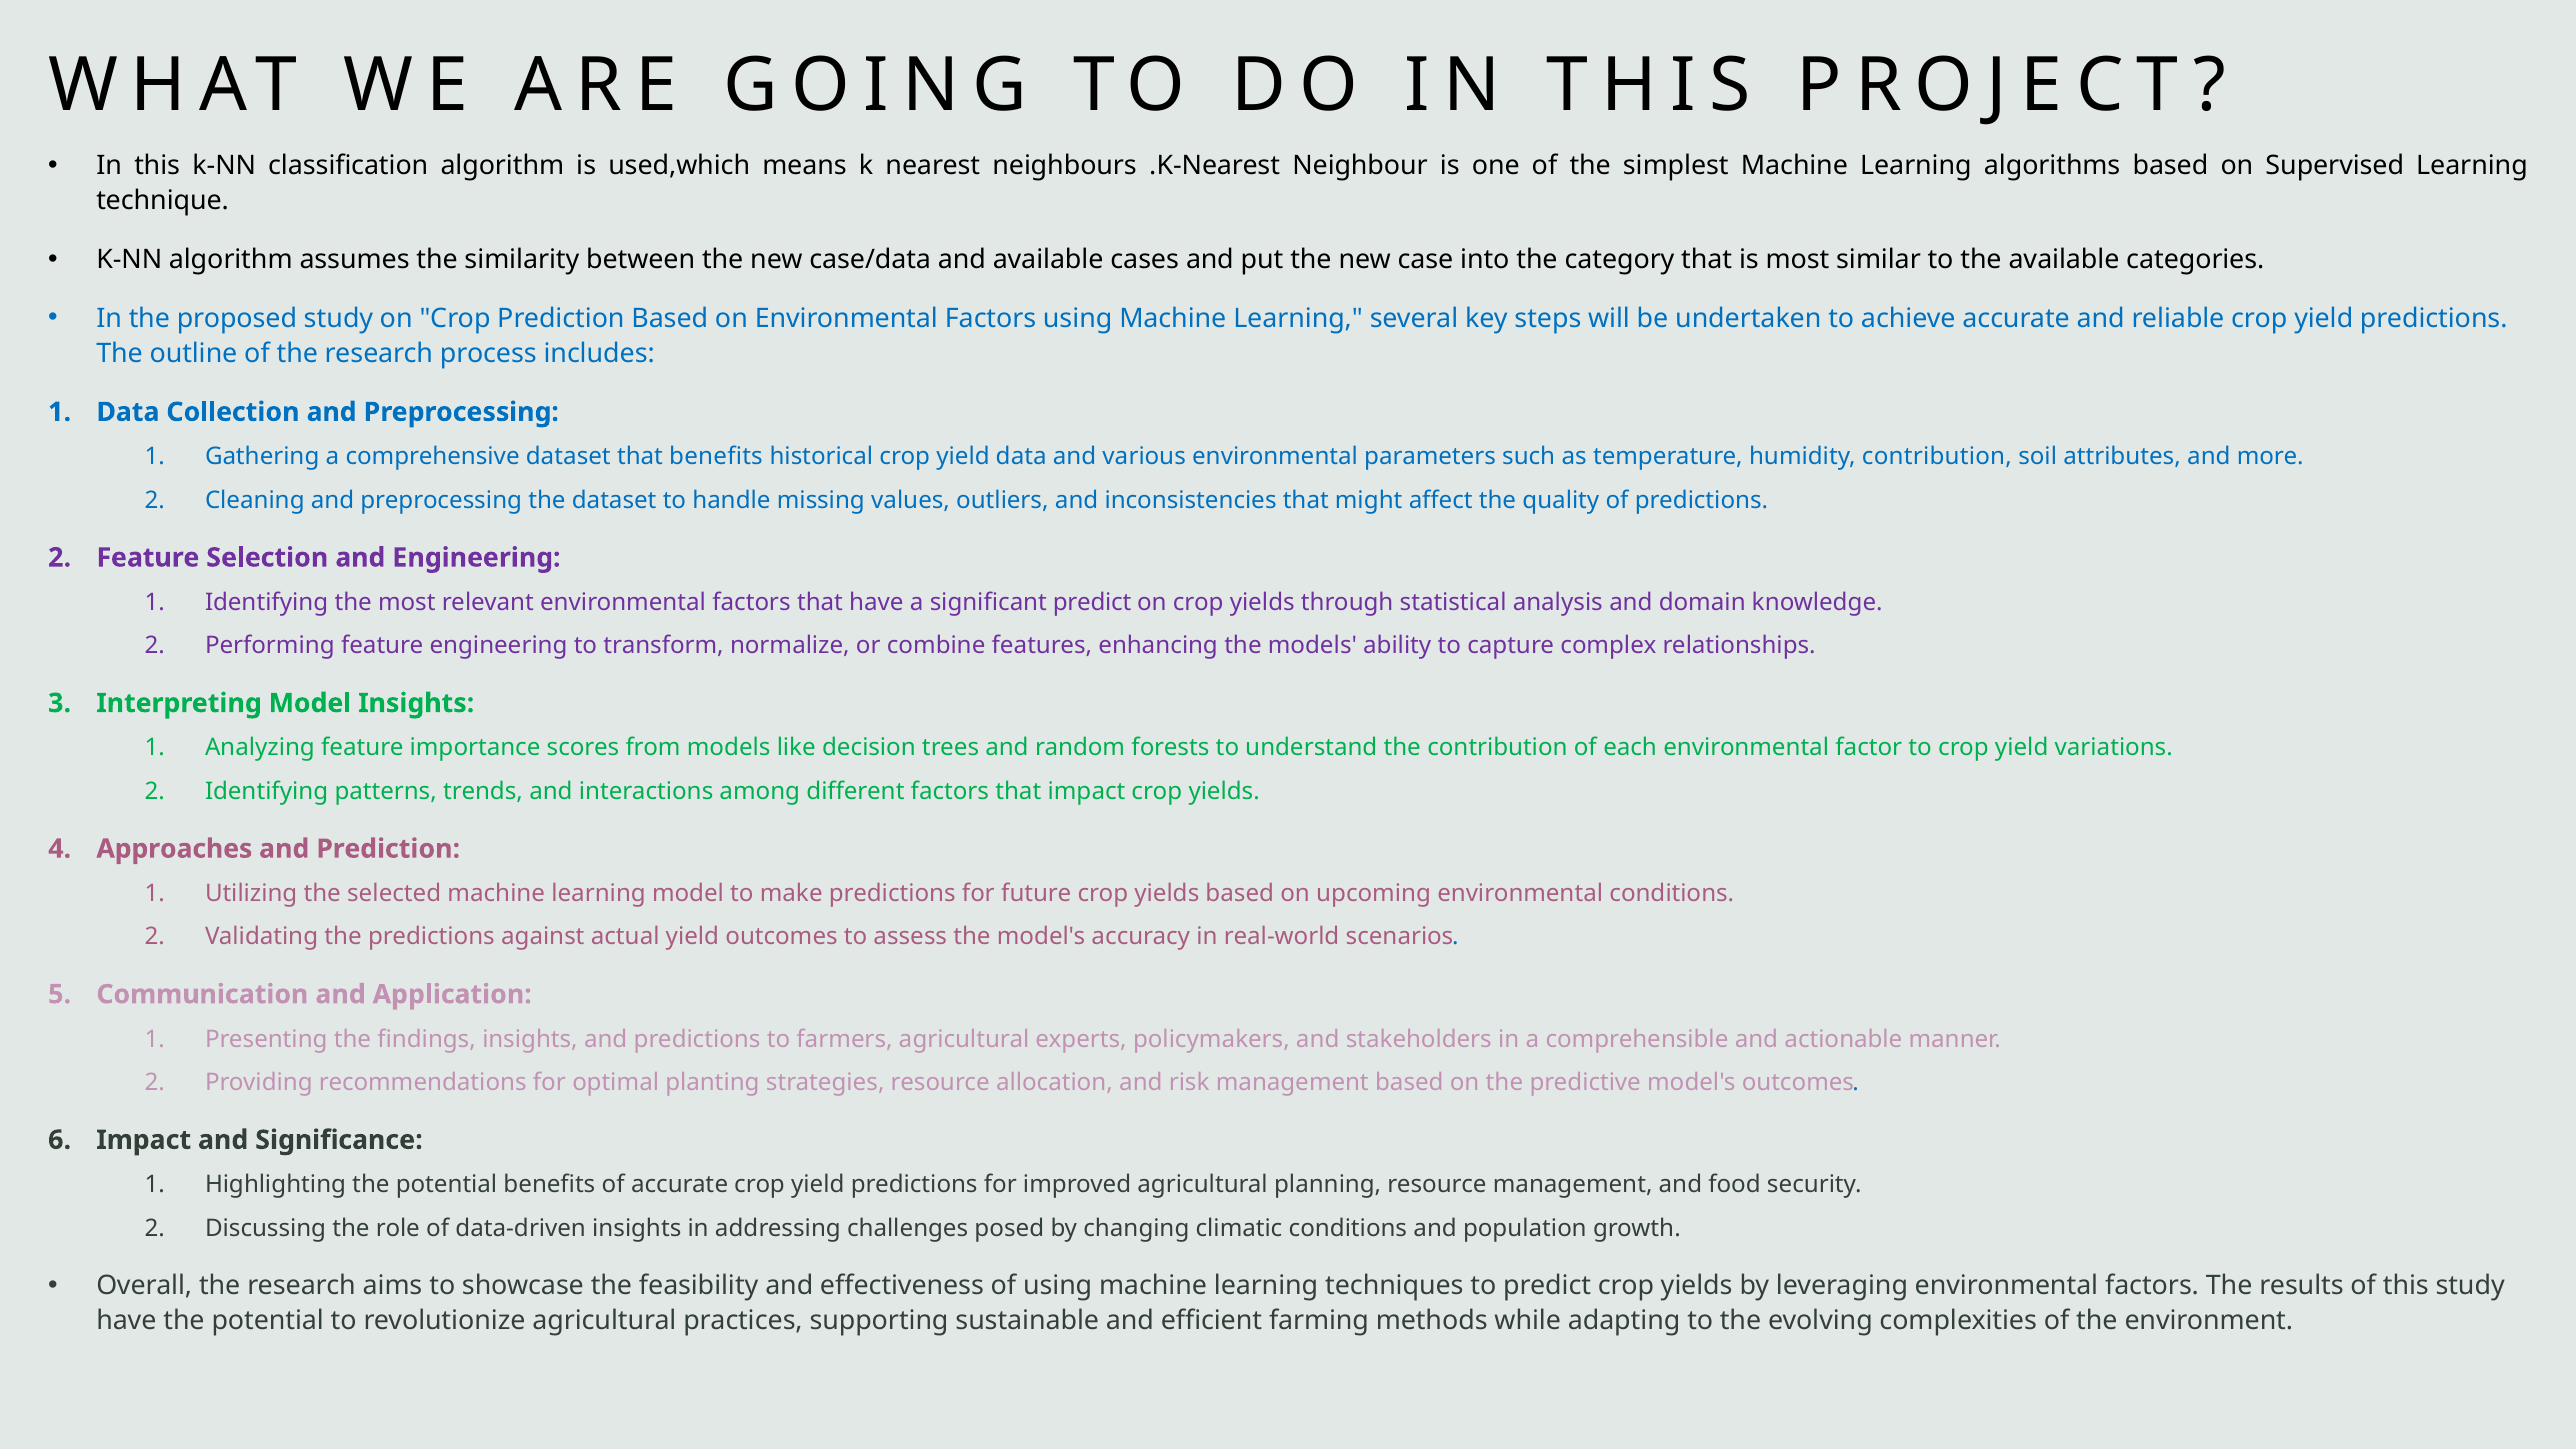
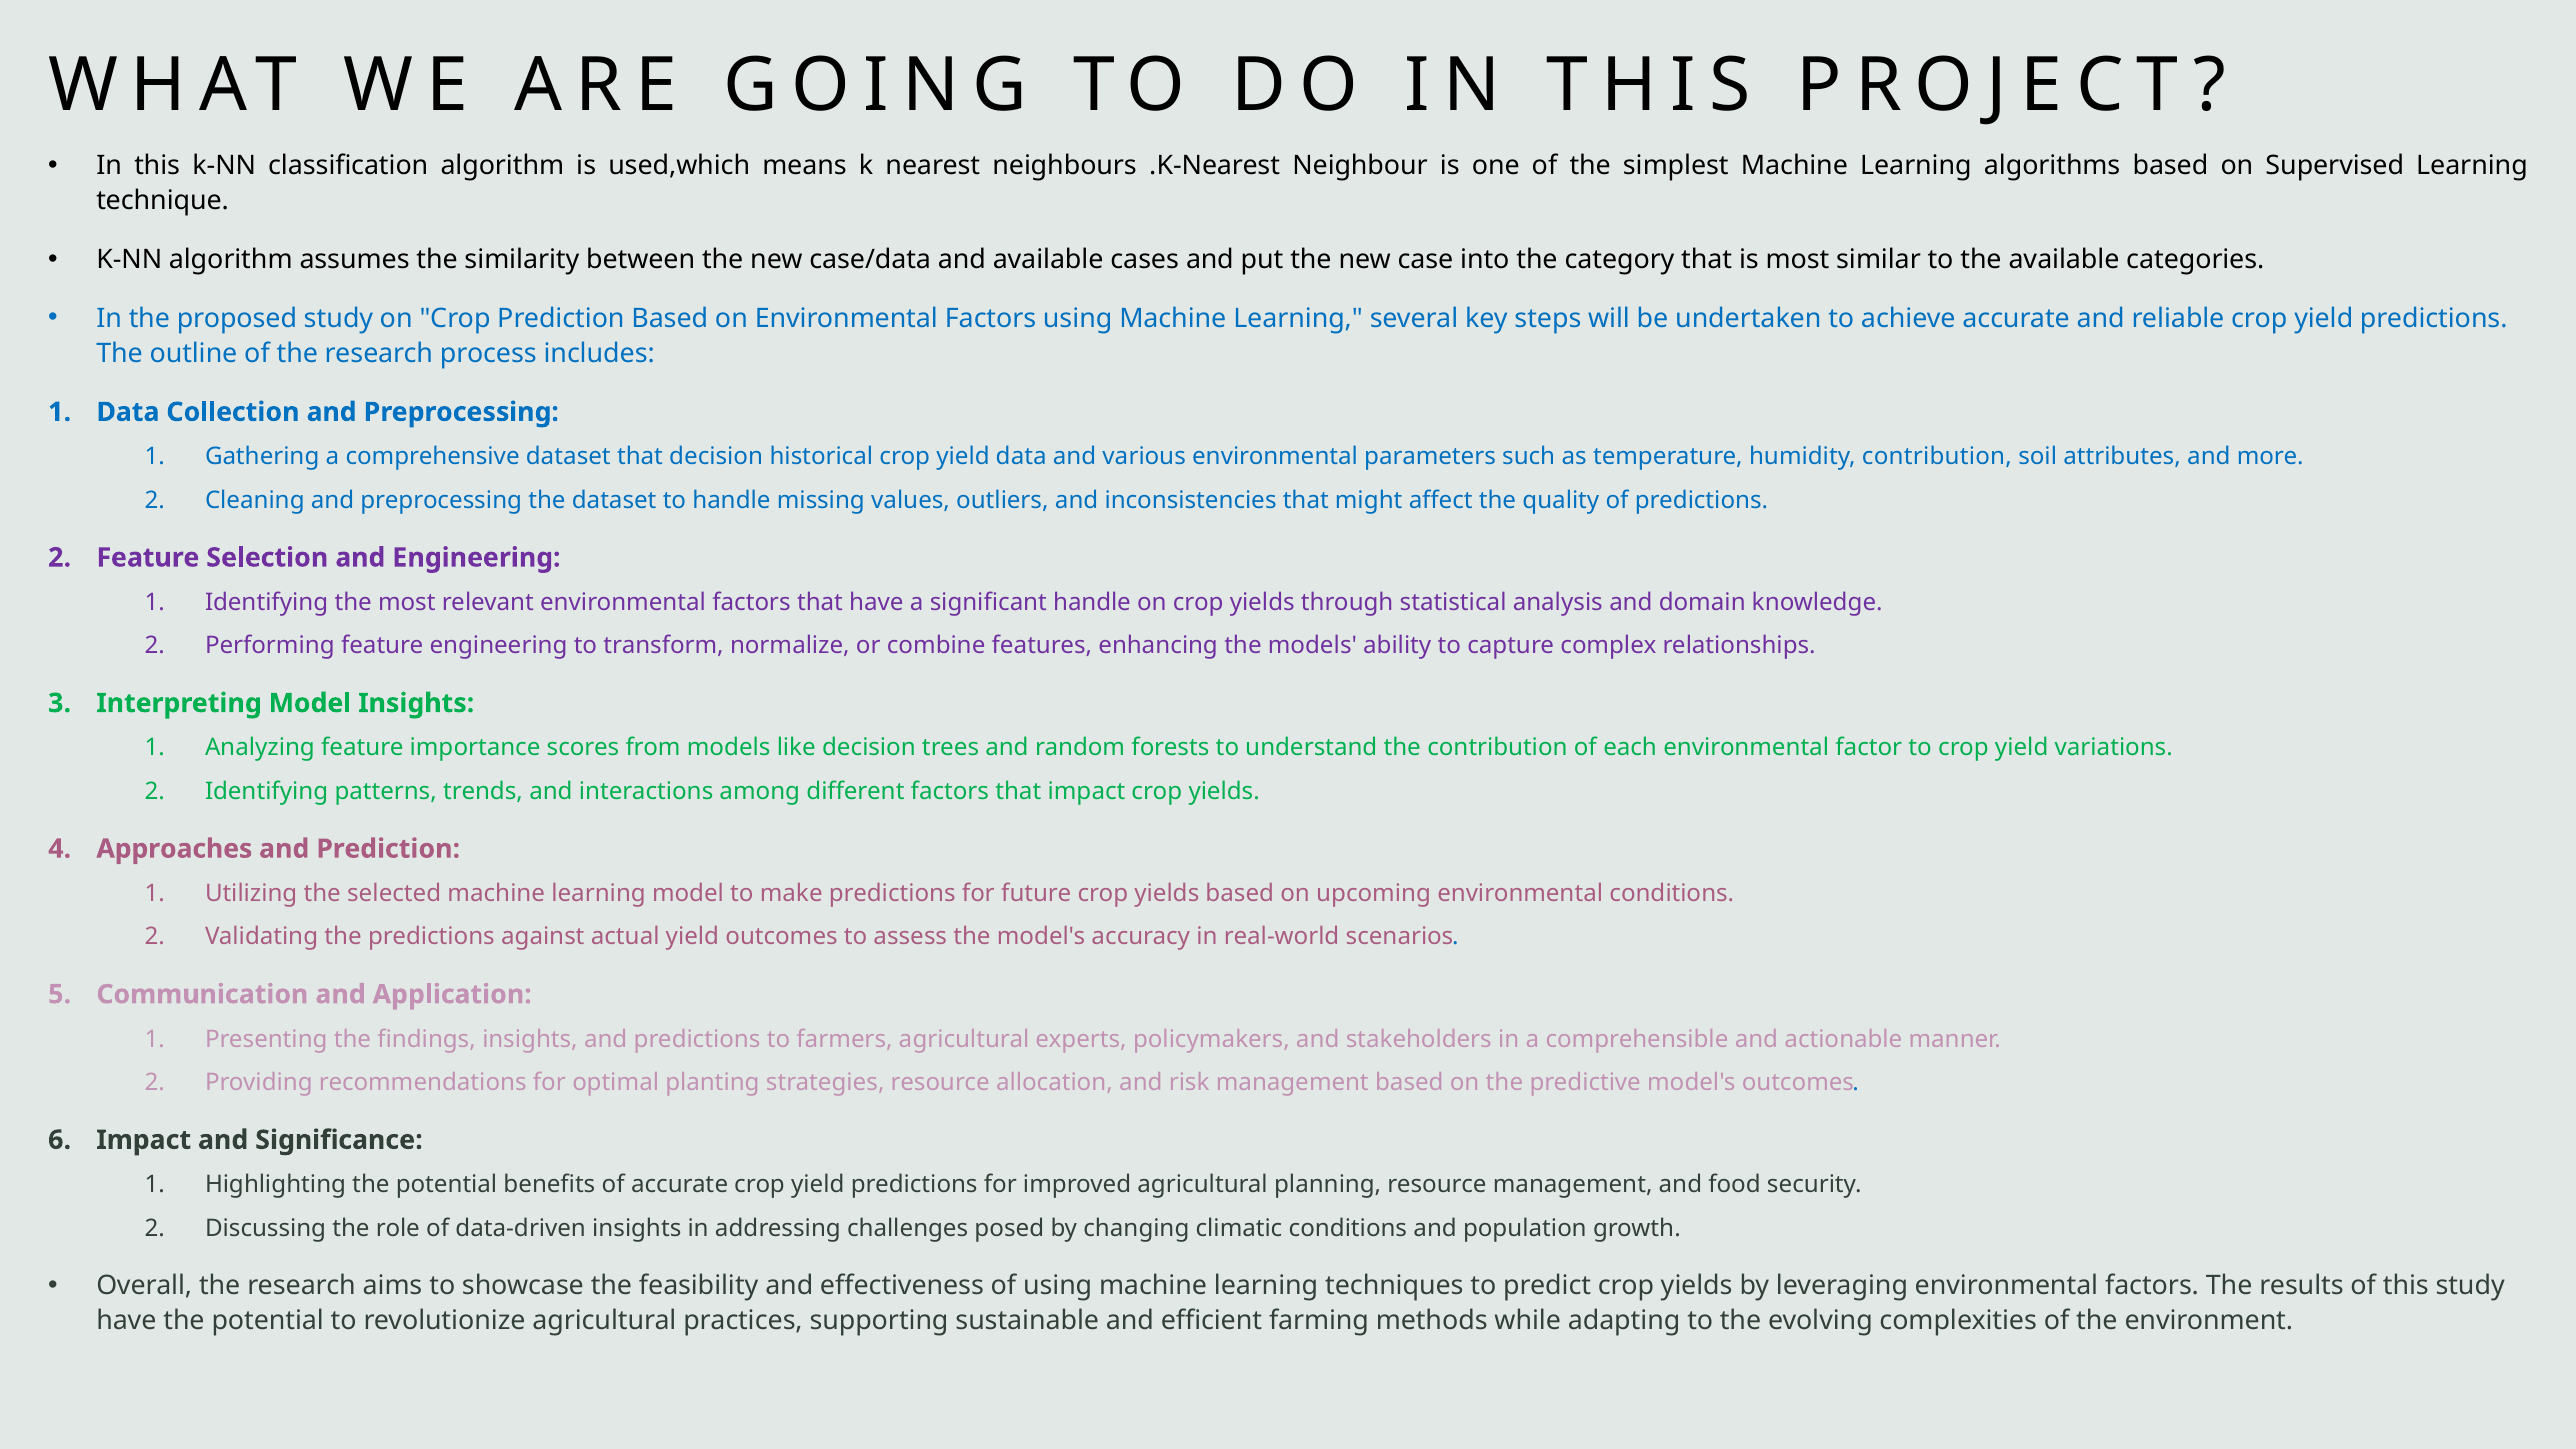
that benefits: benefits -> decision
significant predict: predict -> handle
